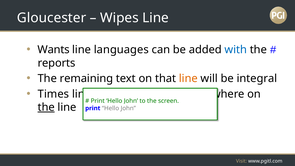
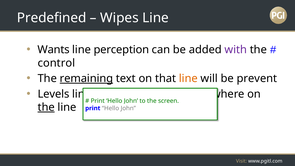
Gloucester: Gloucester -> Predefined
languages: languages -> perception
with colour: blue -> purple
reports: reports -> control
remaining underline: none -> present
integral: integral -> prevent
Times: Times -> Levels
